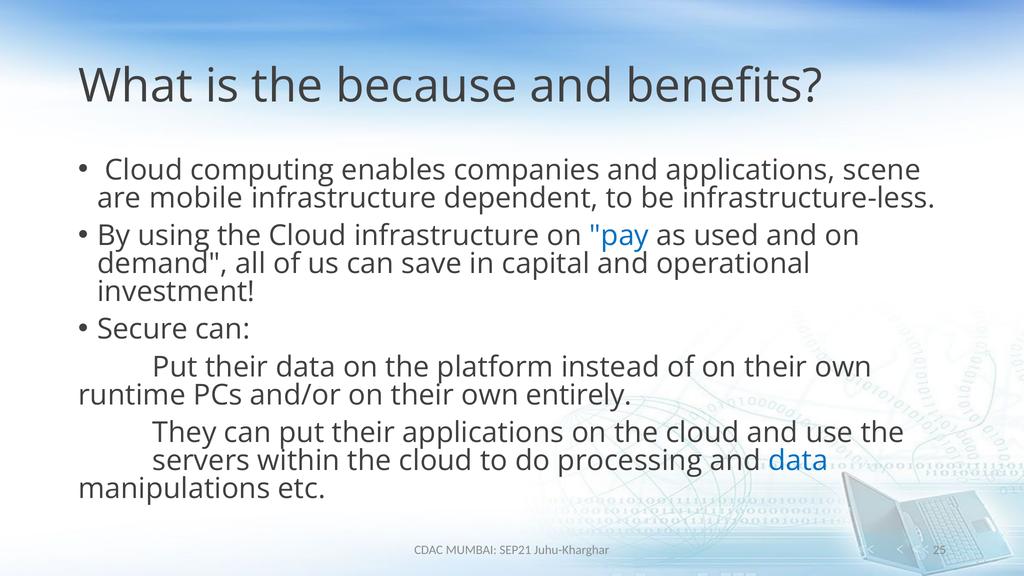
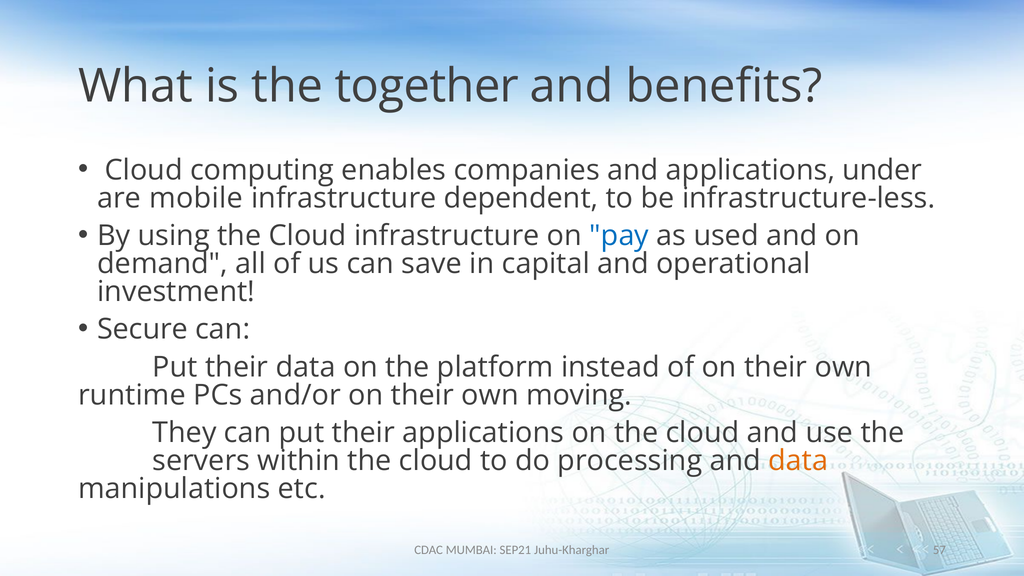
because: because -> together
scene: scene -> under
entirely: entirely -> moving
data at (798, 461) colour: blue -> orange
25: 25 -> 57
